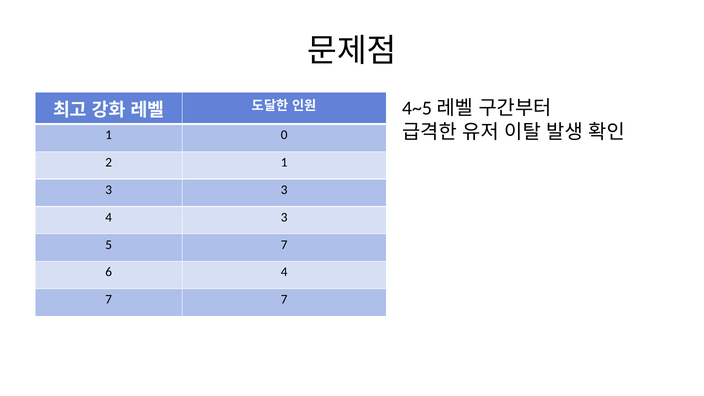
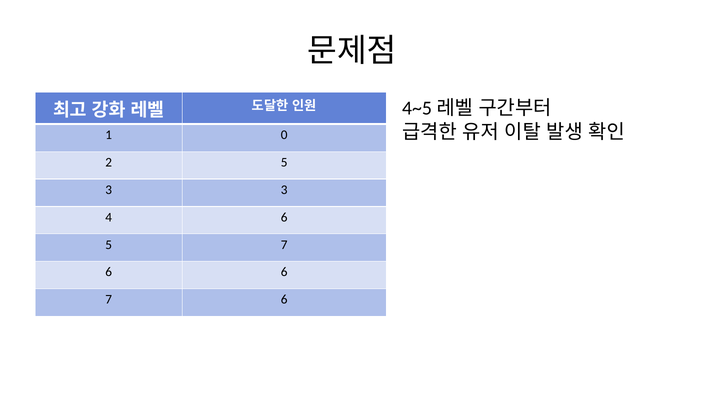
2 1: 1 -> 5
4 3: 3 -> 6
6 4: 4 -> 6
7 at (284, 300): 7 -> 6
